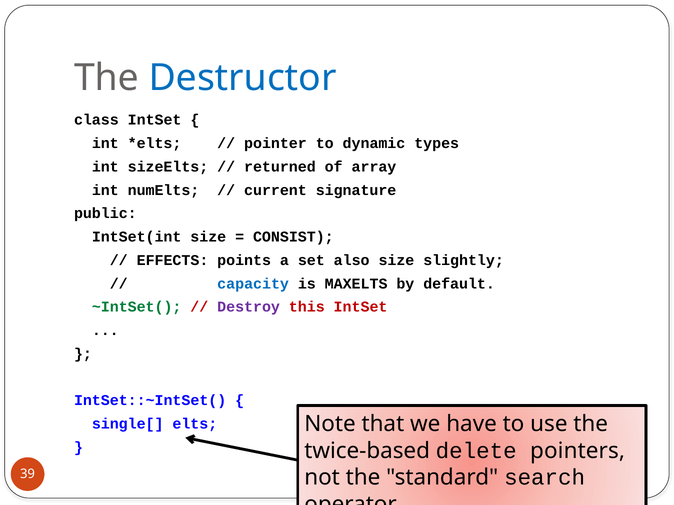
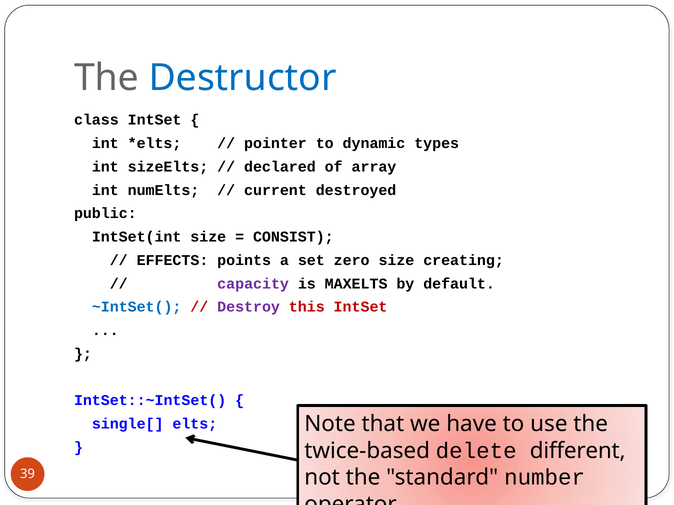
returned: returned -> declared
signature: signature -> destroyed
also: also -> zero
slightly: slightly -> creating
capacity colour: blue -> purple
~IntSet( colour: green -> blue
pointers: pointers -> different
search: search -> number
